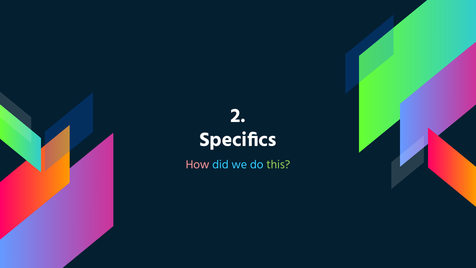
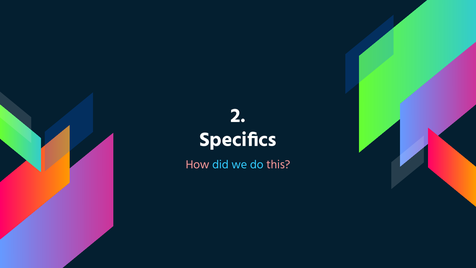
this colour: light green -> pink
